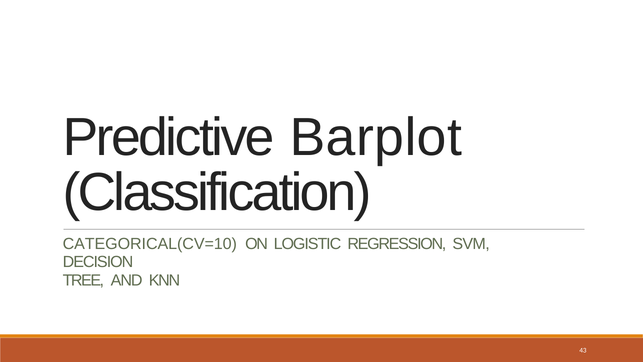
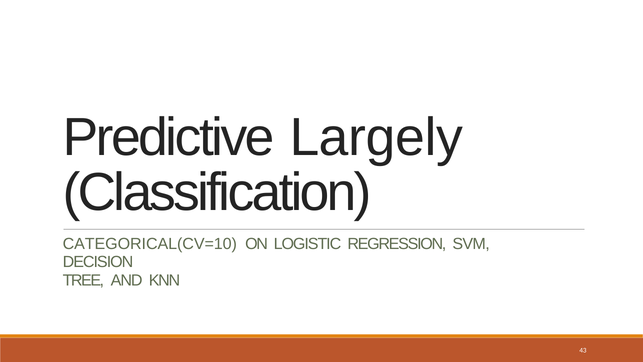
Barplot: Barplot -> Largely
